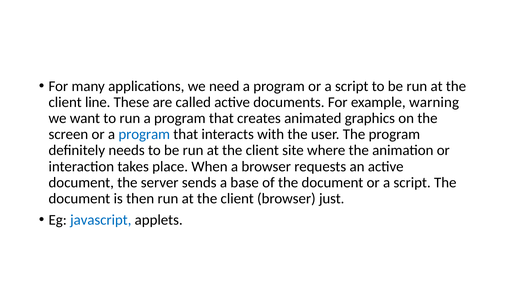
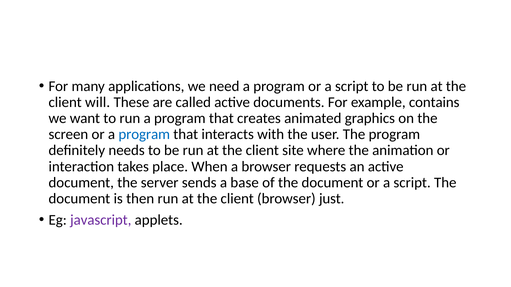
line: line -> will
warning: warning -> contains
javascript colour: blue -> purple
